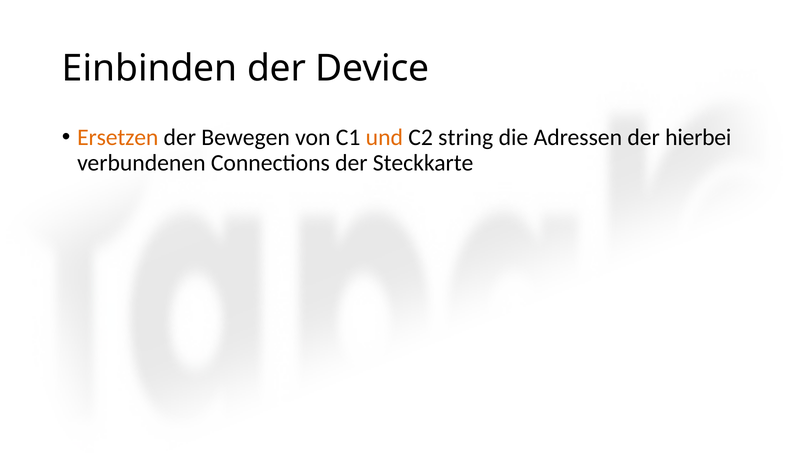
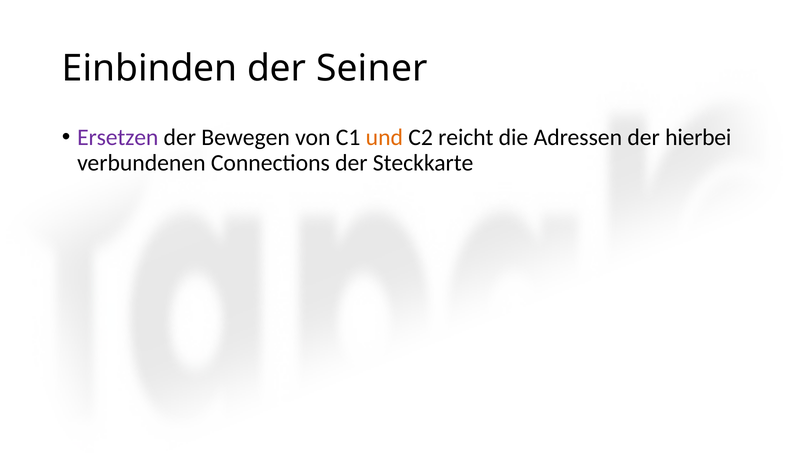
Device: Device -> Seiner
Ersetzen colour: orange -> purple
string: string -> reicht
